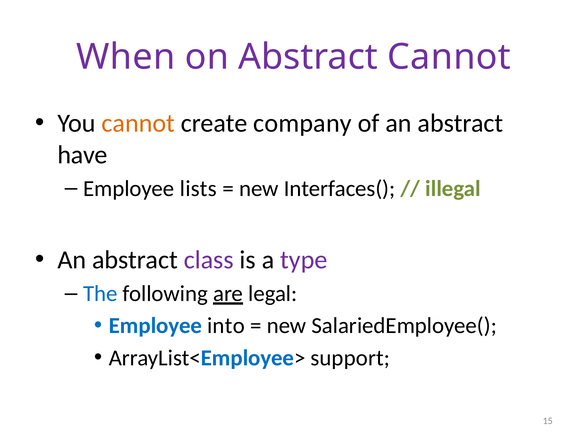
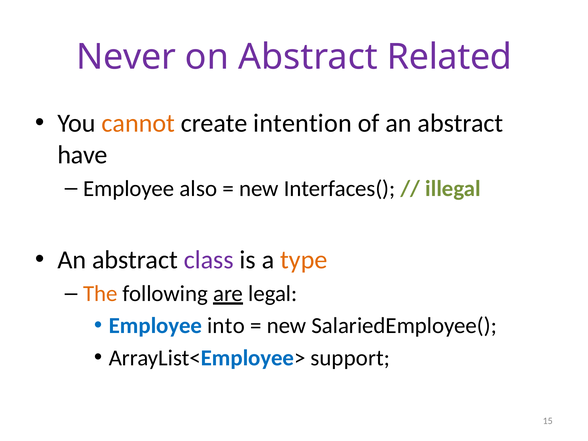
When: When -> Never
Abstract Cannot: Cannot -> Related
company: company -> intention
lists: lists -> also
type colour: purple -> orange
The colour: blue -> orange
